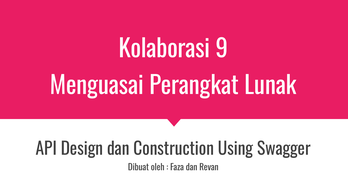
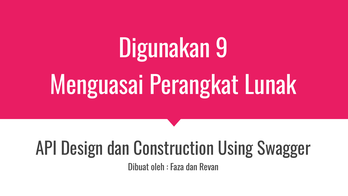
Kolaborasi: Kolaborasi -> Digunakan
